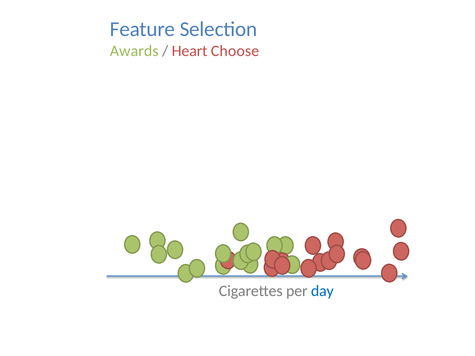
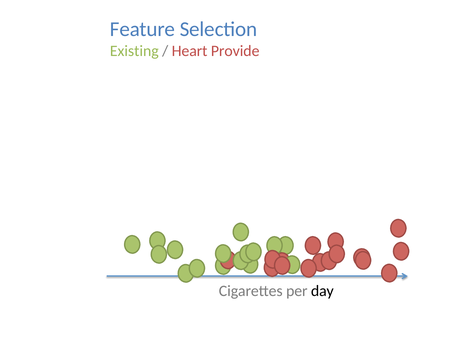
Awards: Awards -> Existing
Choose: Choose -> Provide
day colour: blue -> black
